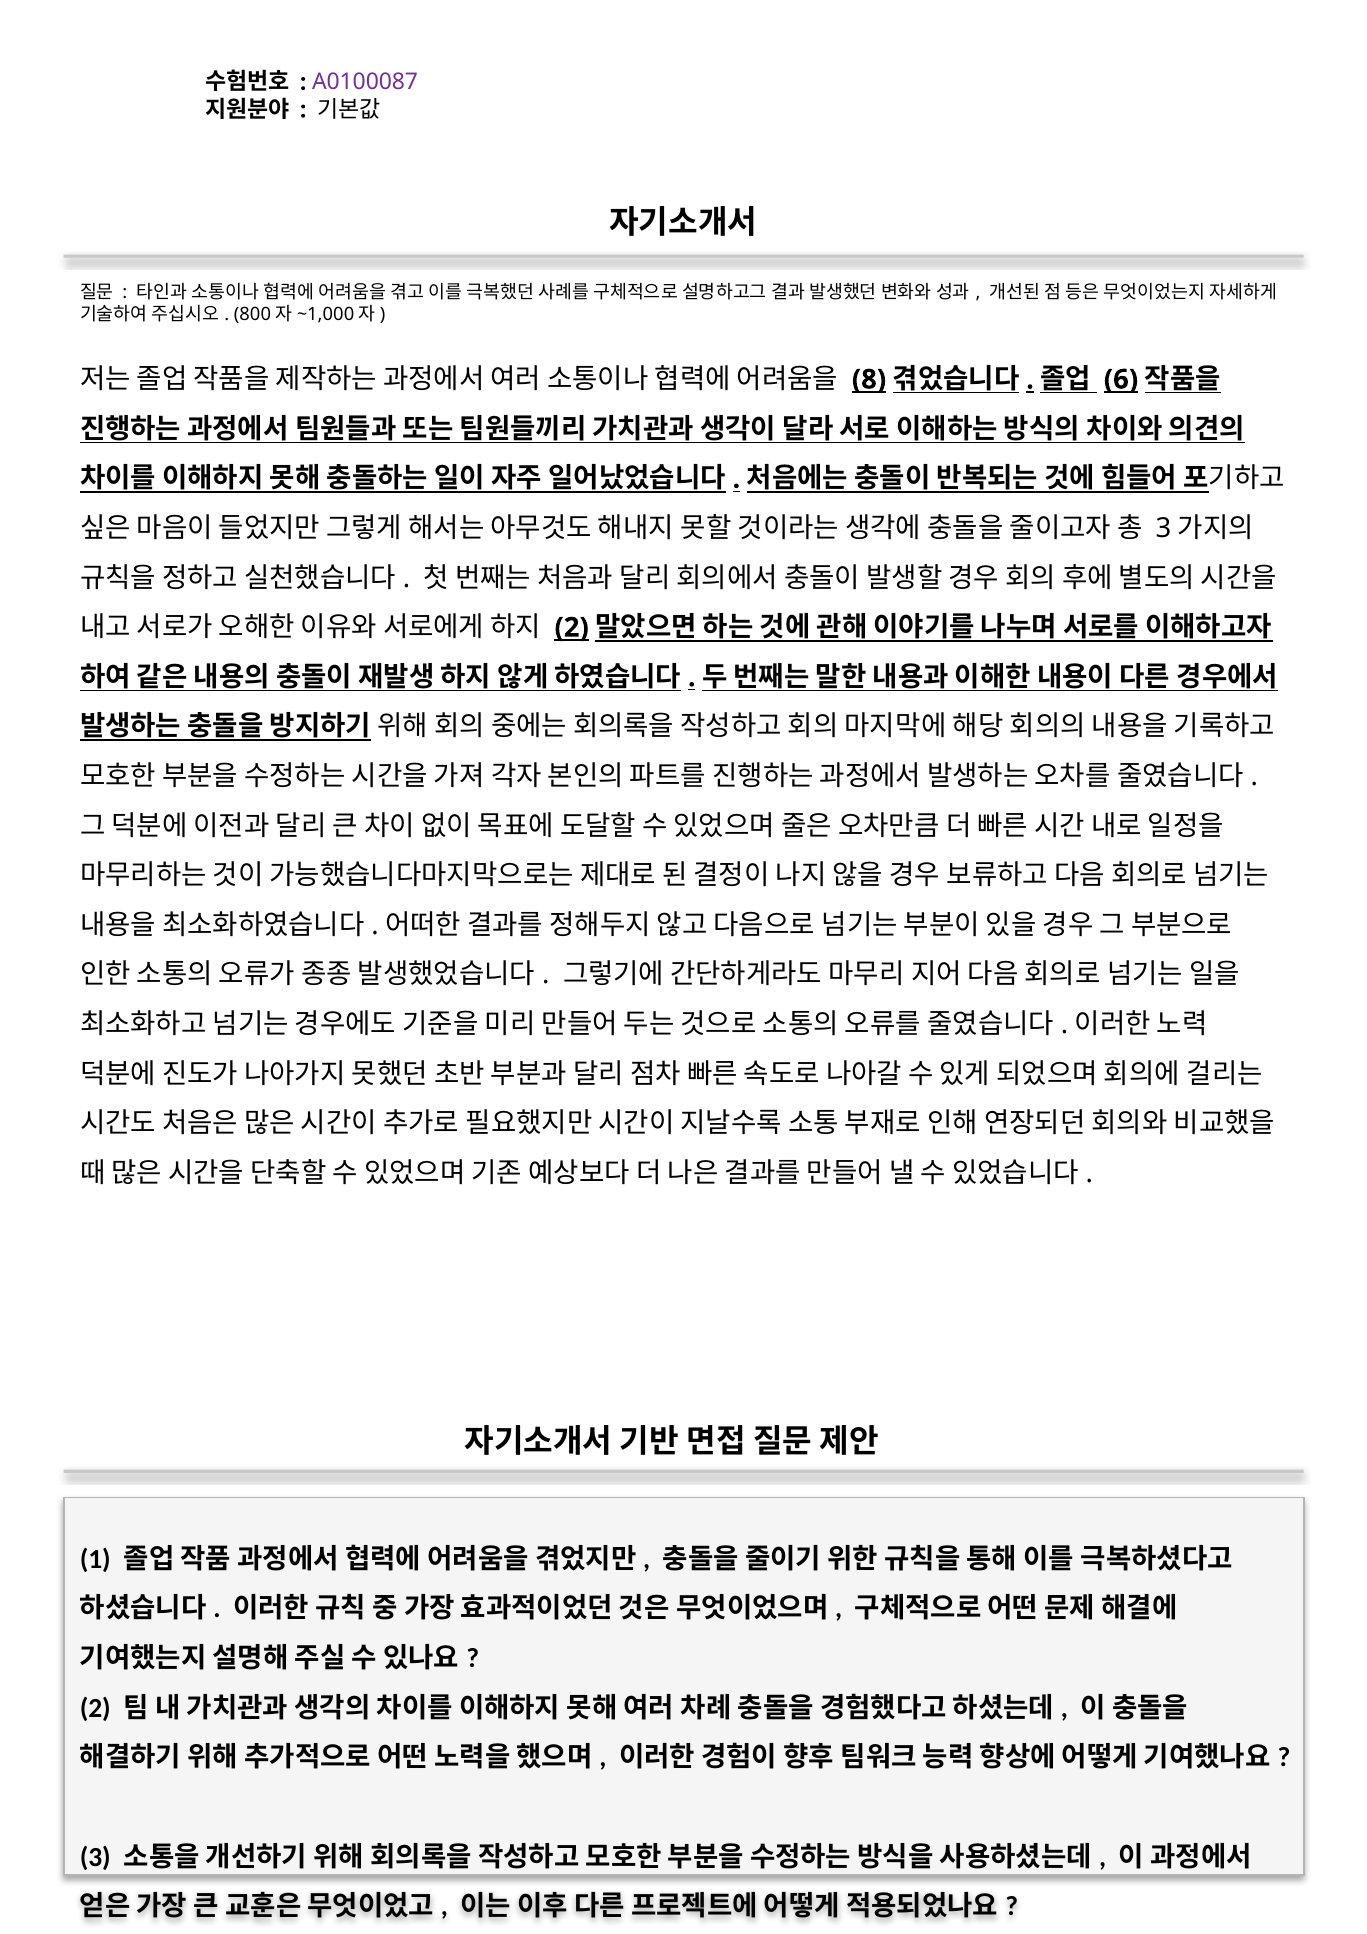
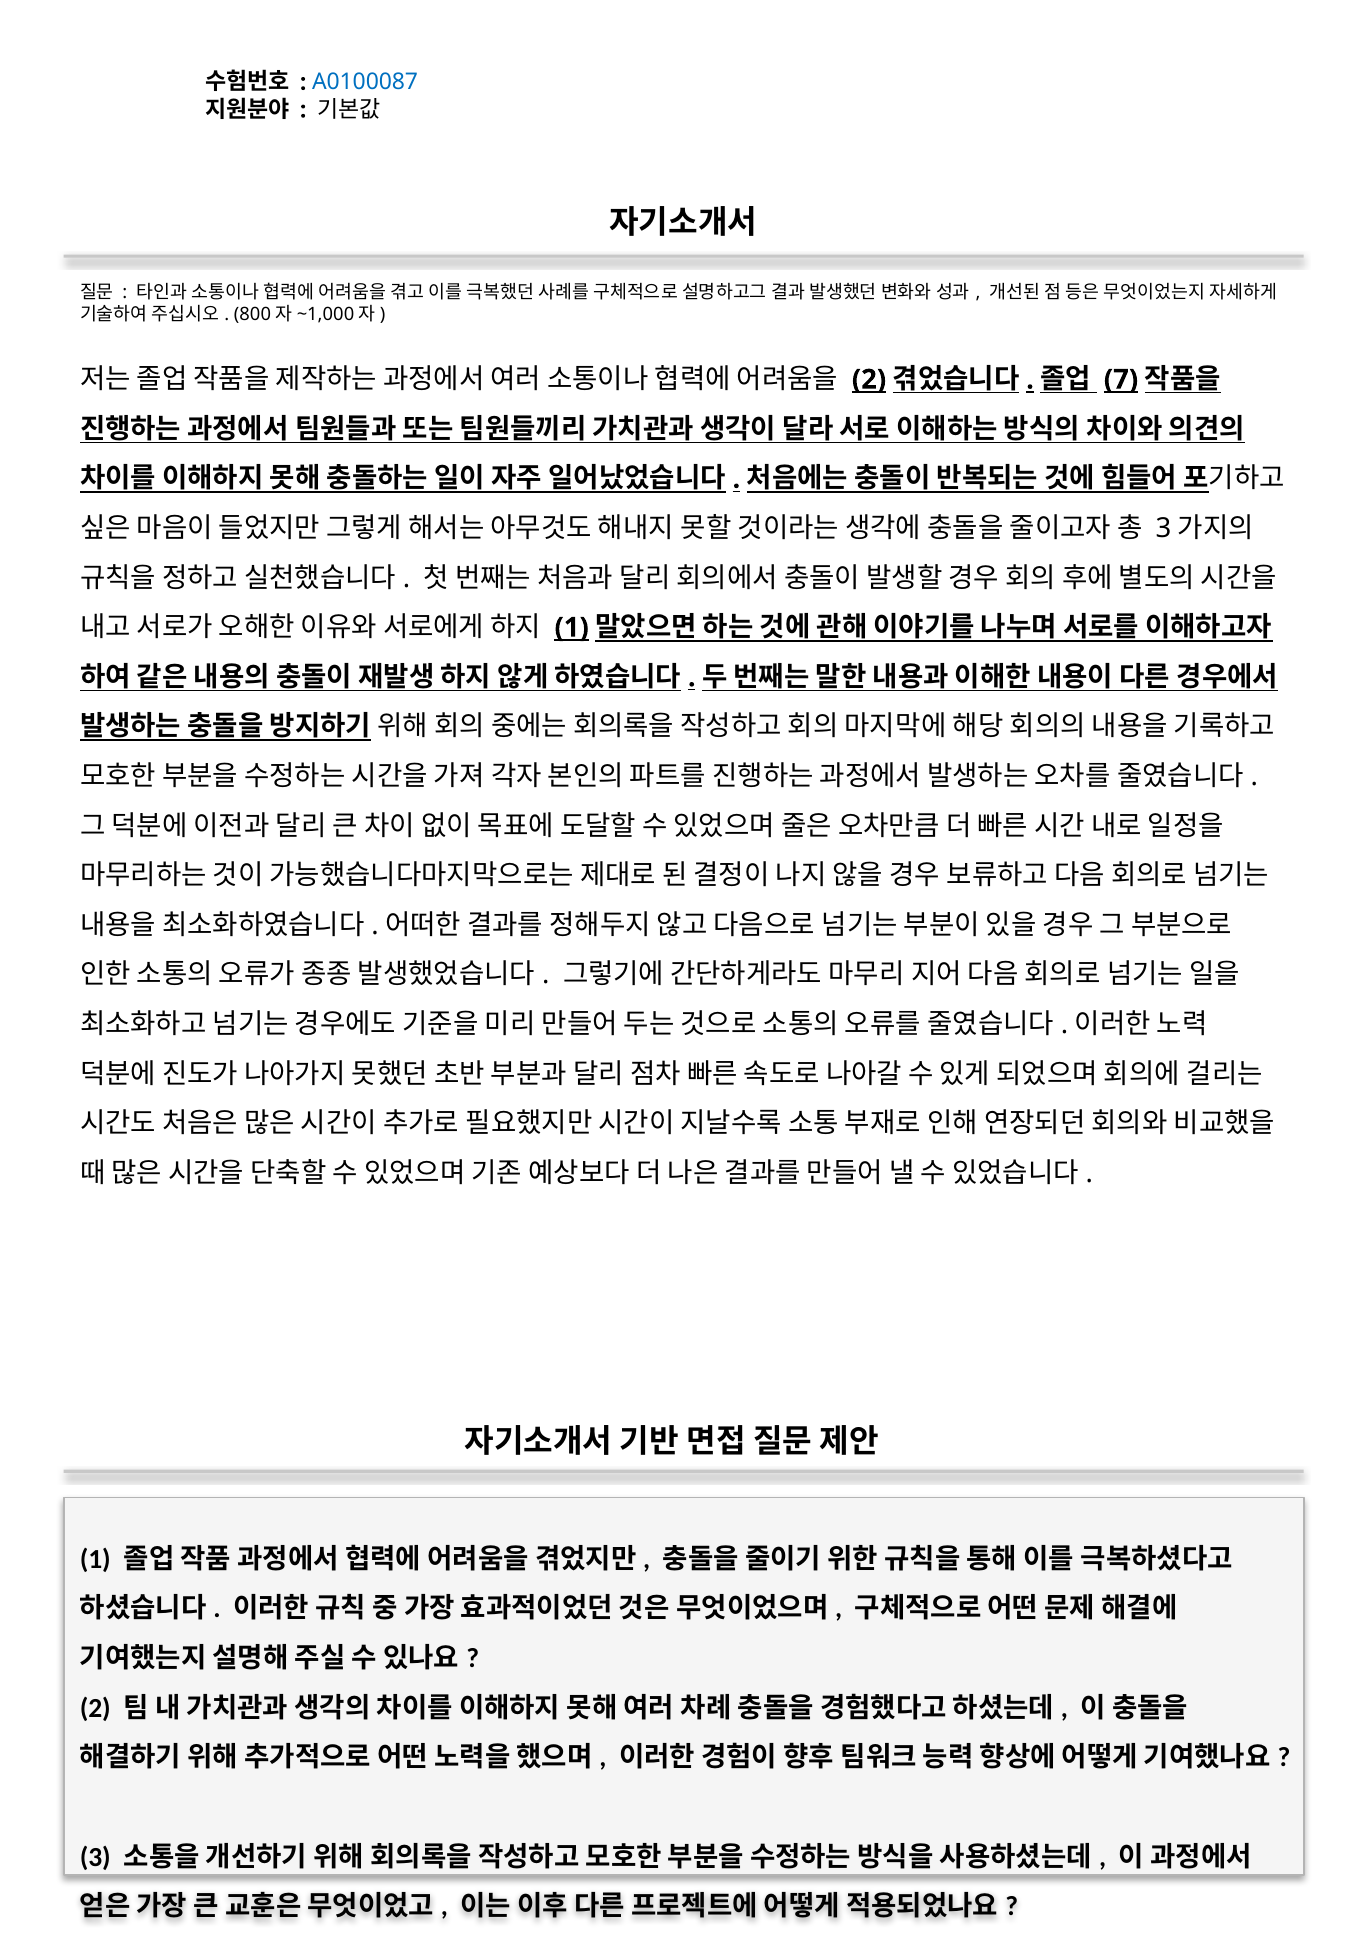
A0100087 colour: purple -> blue
8 at (869, 379): 8 -> 2
6: 6 -> 7
2 at (572, 627): 2 -> 1
